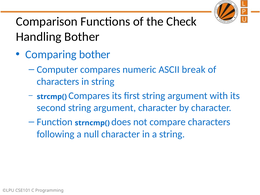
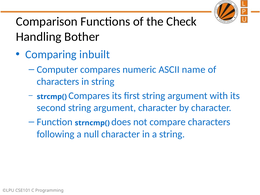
Comparing bother: bother -> inbuilt
break: break -> name
